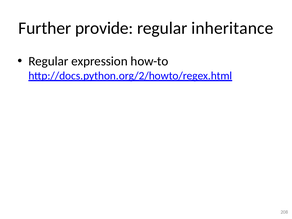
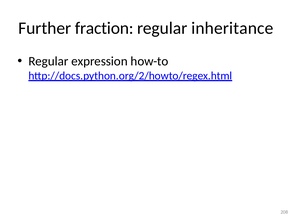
provide: provide -> fraction
